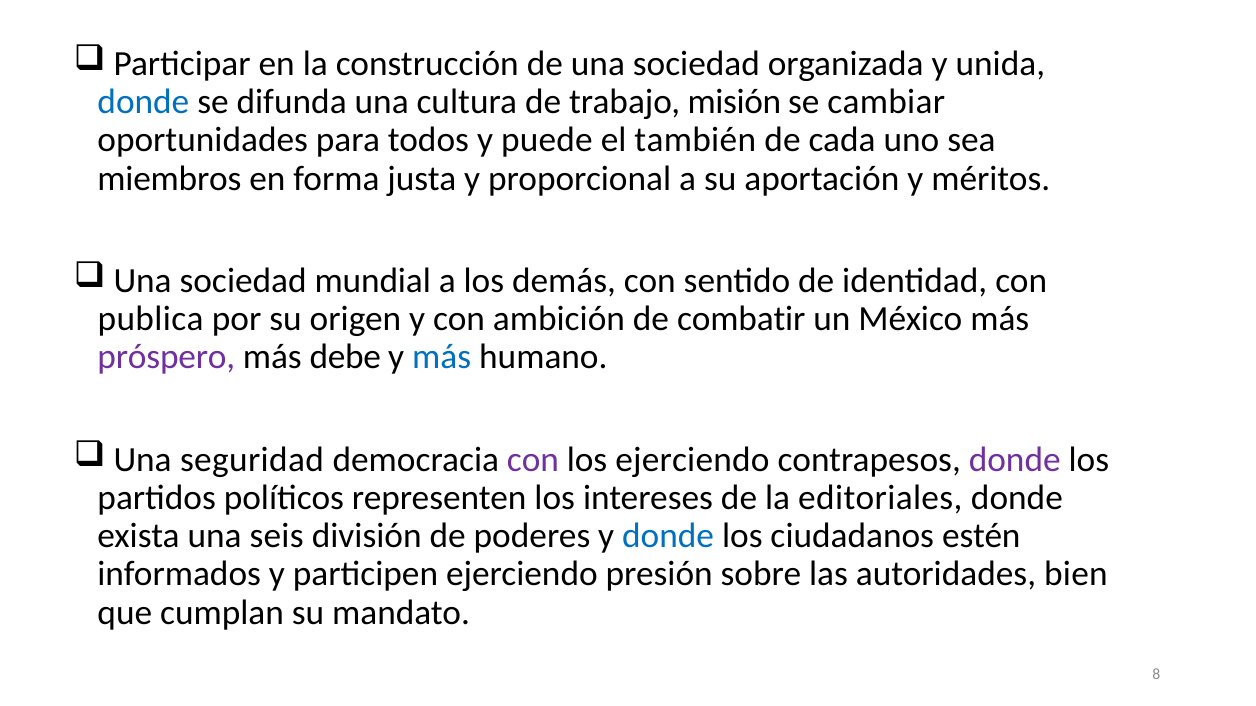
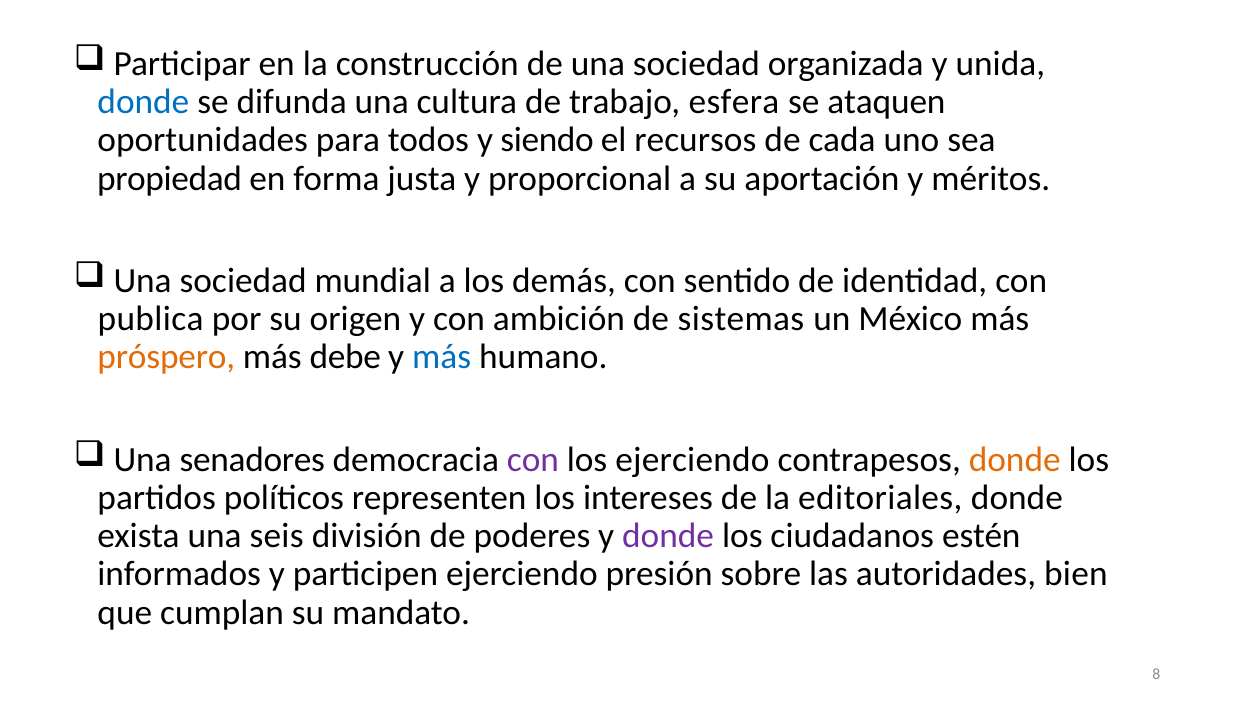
misión: misión -> esfera
cambiar: cambiar -> ataquen
puede: puede -> siendo
también: también -> recursos
miembros: miembros -> propiedad
combatir: combatir -> sistemas
próspero colour: purple -> orange
seguridad: seguridad -> senadores
donde at (1015, 460) colour: purple -> orange
donde at (668, 536) colour: blue -> purple
